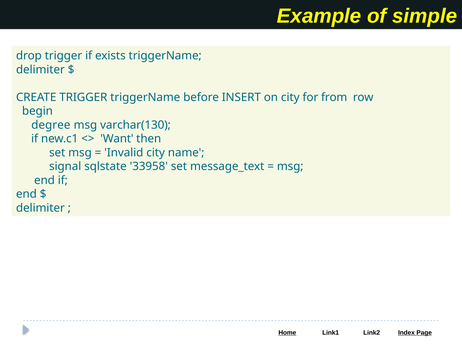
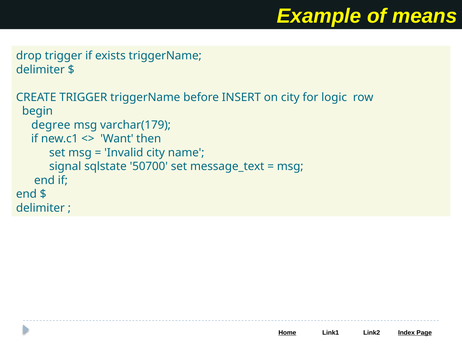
simple: simple -> means
from: from -> logic
varchar(130: varchar(130 -> varchar(179
33958: 33958 -> 50700
